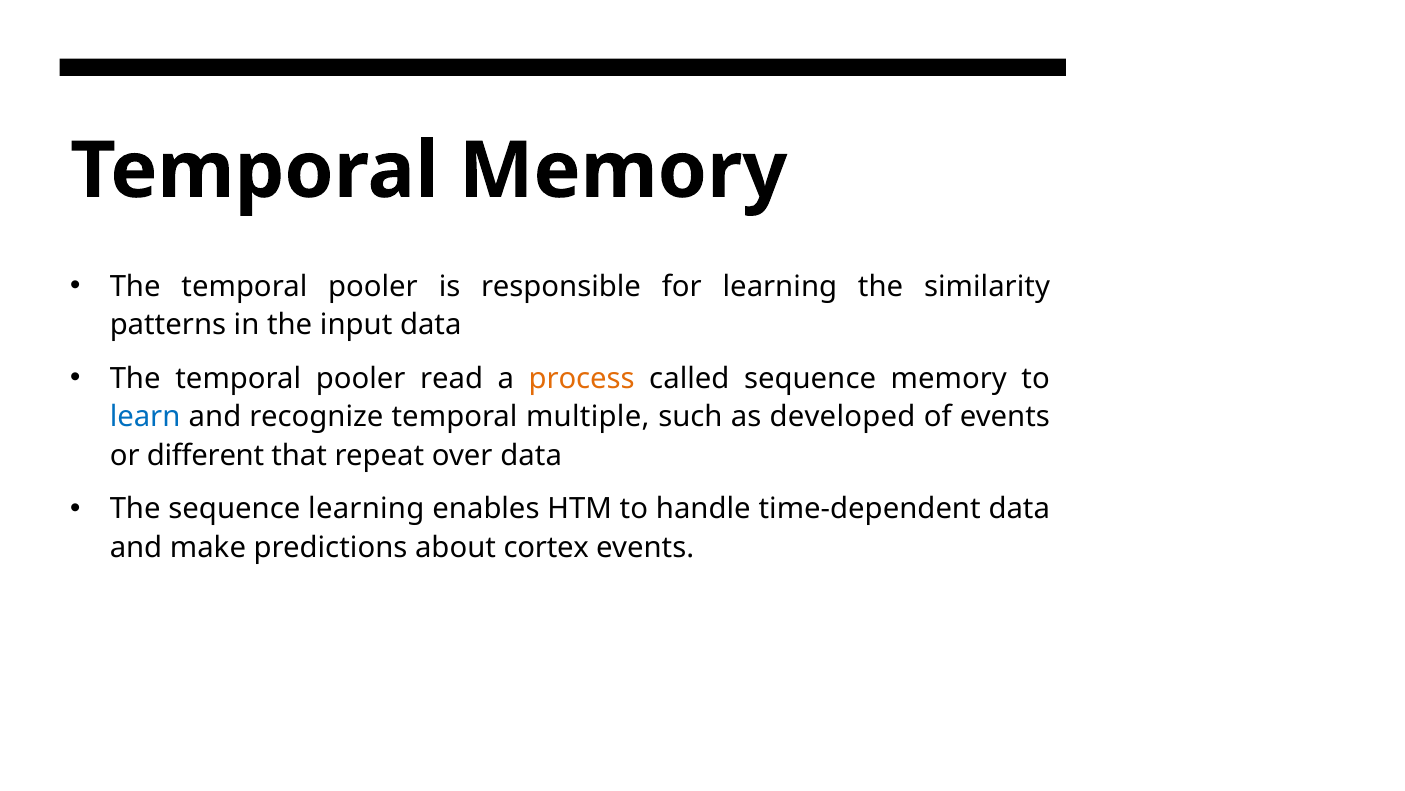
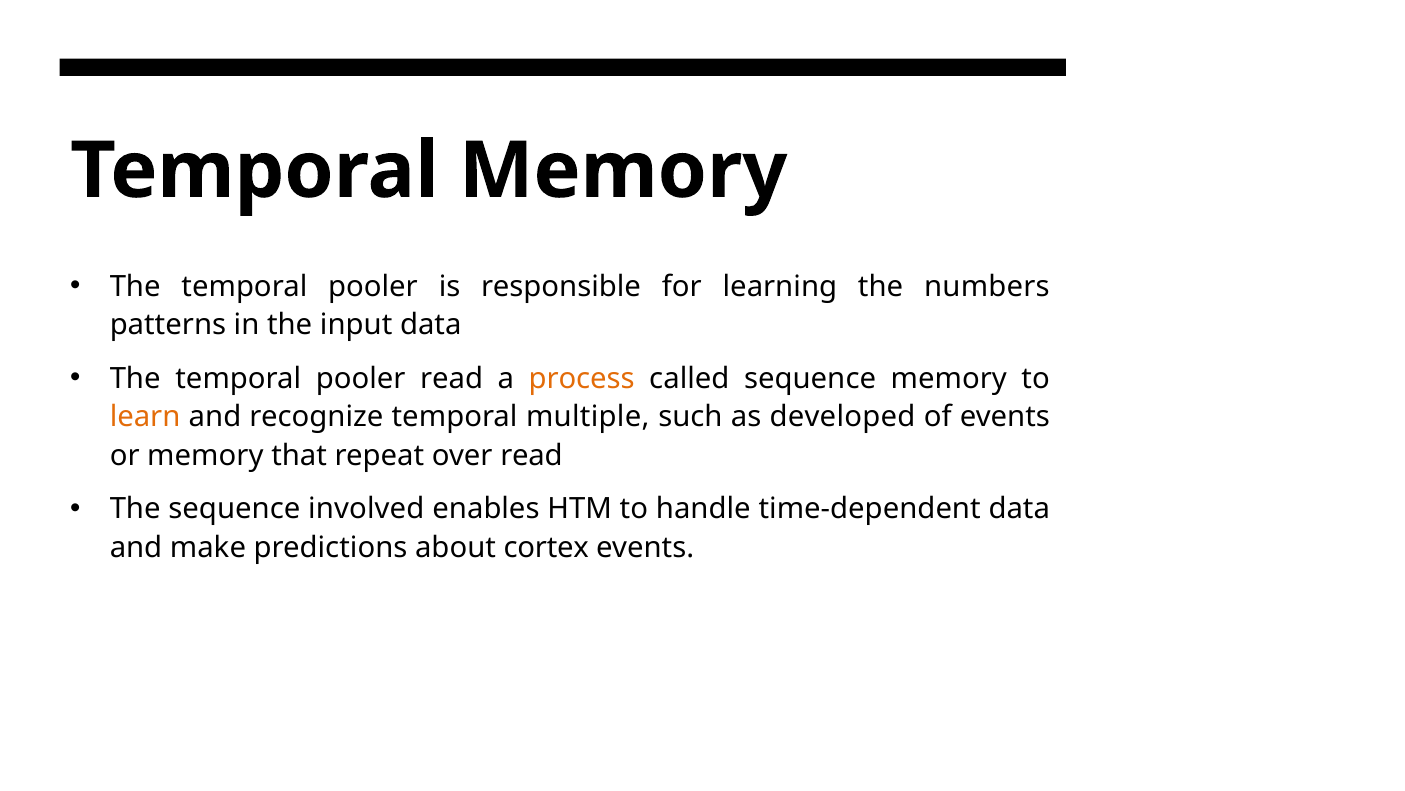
similarity: similarity -> numbers
learn colour: blue -> orange
or different: different -> memory
over data: data -> read
sequence learning: learning -> involved
